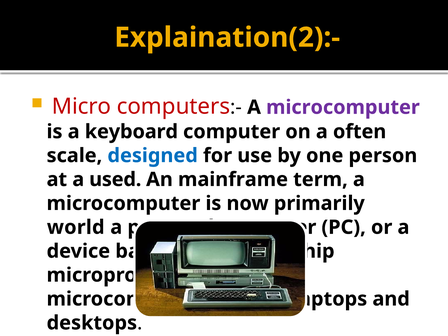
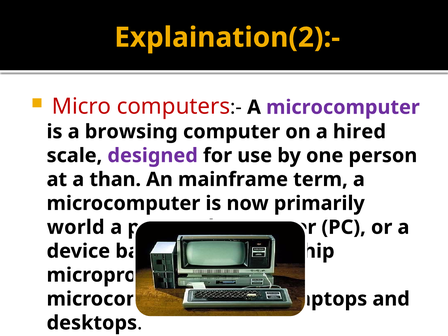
keyboard: keyboard -> browsing
often: often -> hired
designed colour: blue -> purple
used: used -> than
